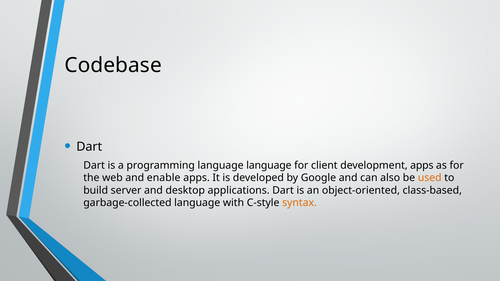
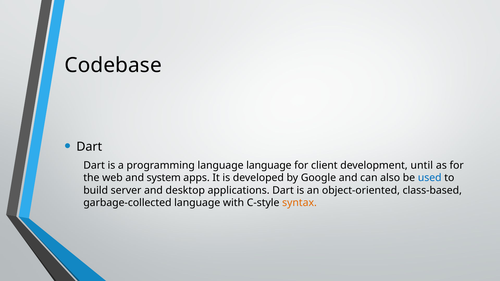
development apps: apps -> until
enable: enable -> system
used colour: orange -> blue
